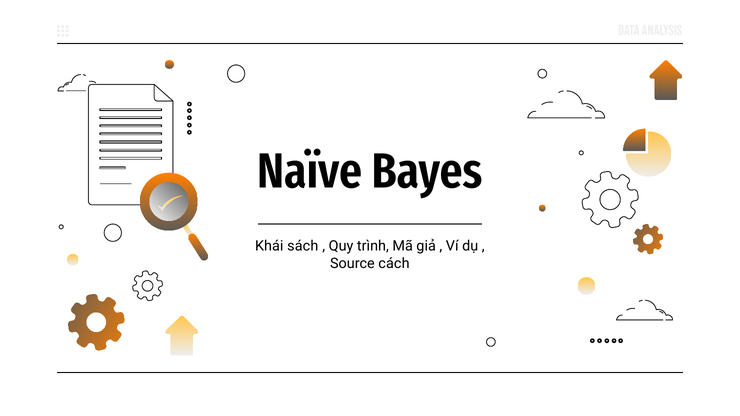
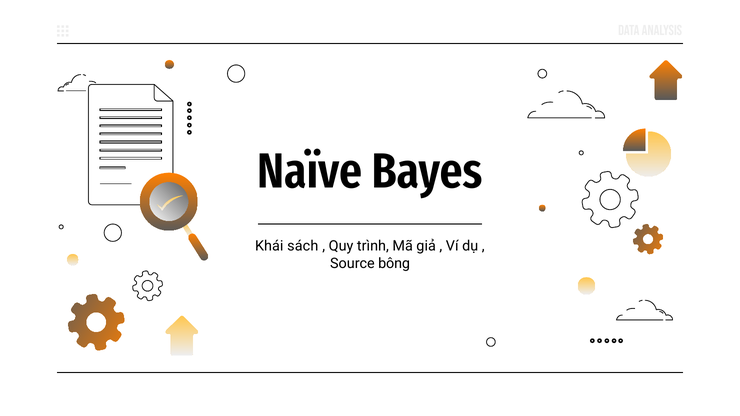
cách: cách -> bông
